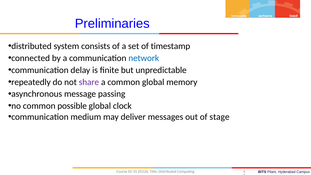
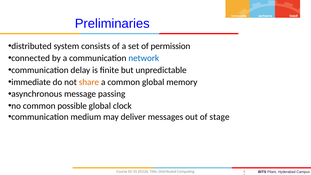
timestamp: timestamp -> permission
repeatedly: repeatedly -> immediate
share colour: purple -> orange
